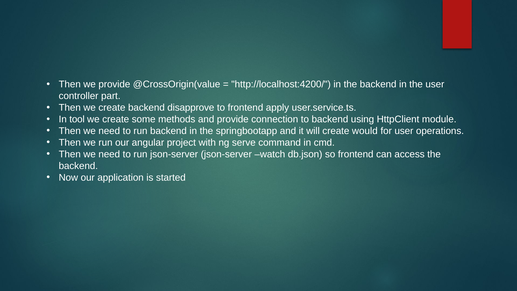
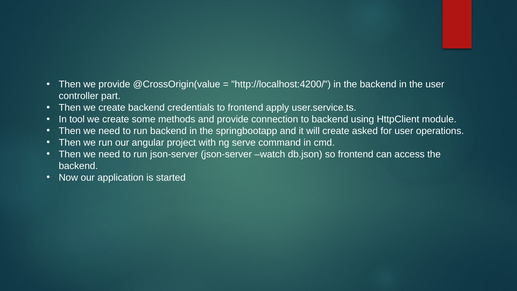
disapprove: disapprove -> credentials
would: would -> asked
